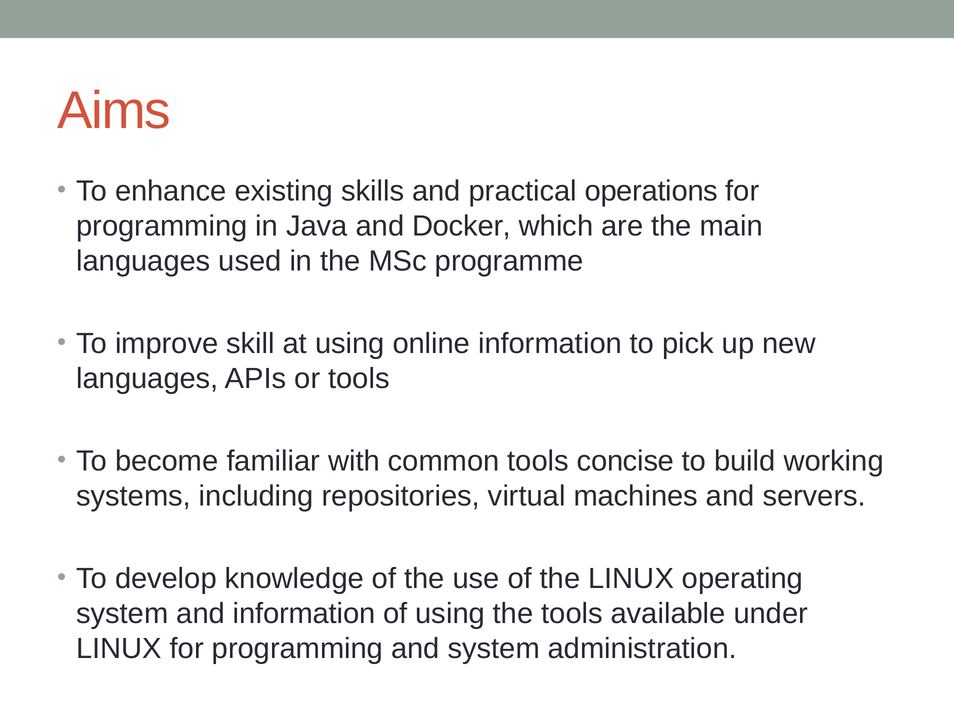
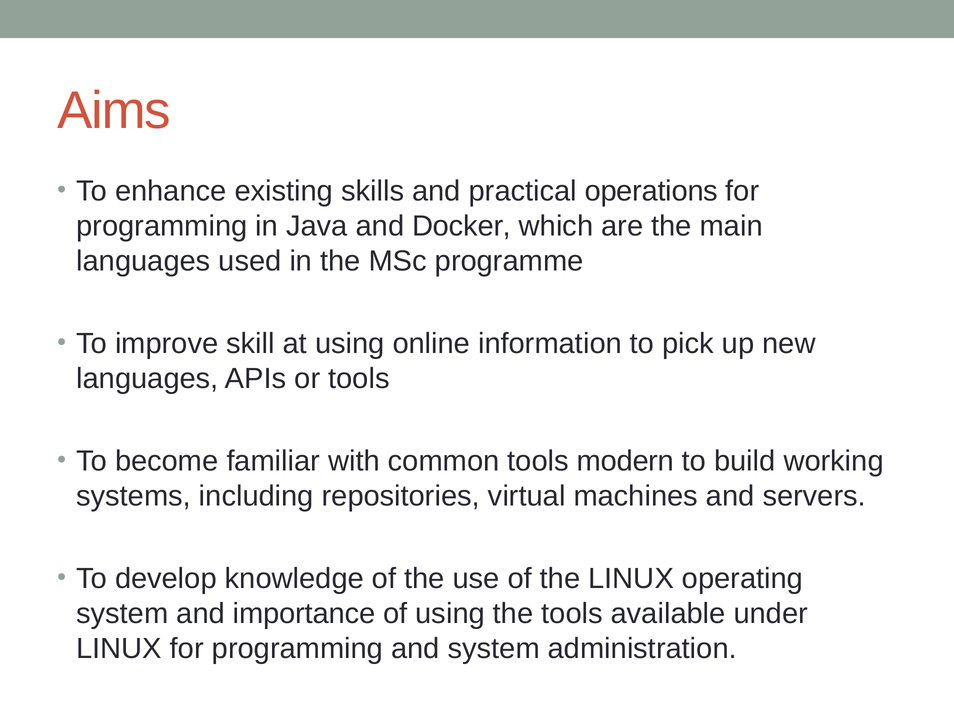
concise: concise -> modern
and information: information -> importance
